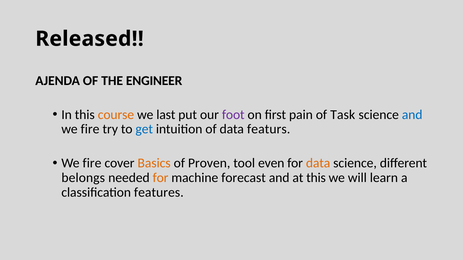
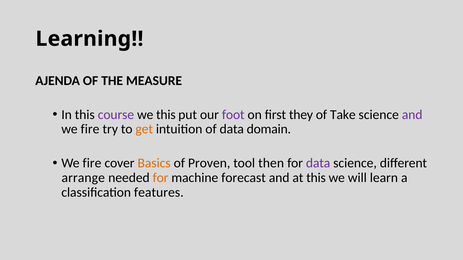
Released: Released -> Learning
ENGINEER: ENGINEER -> MEASURE
course colour: orange -> purple
we last: last -> this
pain: pain -> they
Task: Task -> Take
and at (412, 115) colour: blue -> purple
get colour: blue -> orange
featurs: featurs -> domain
even: even -> then
data at (318, 163) colour: orange -> purple
belongs: belongs -> arrange
